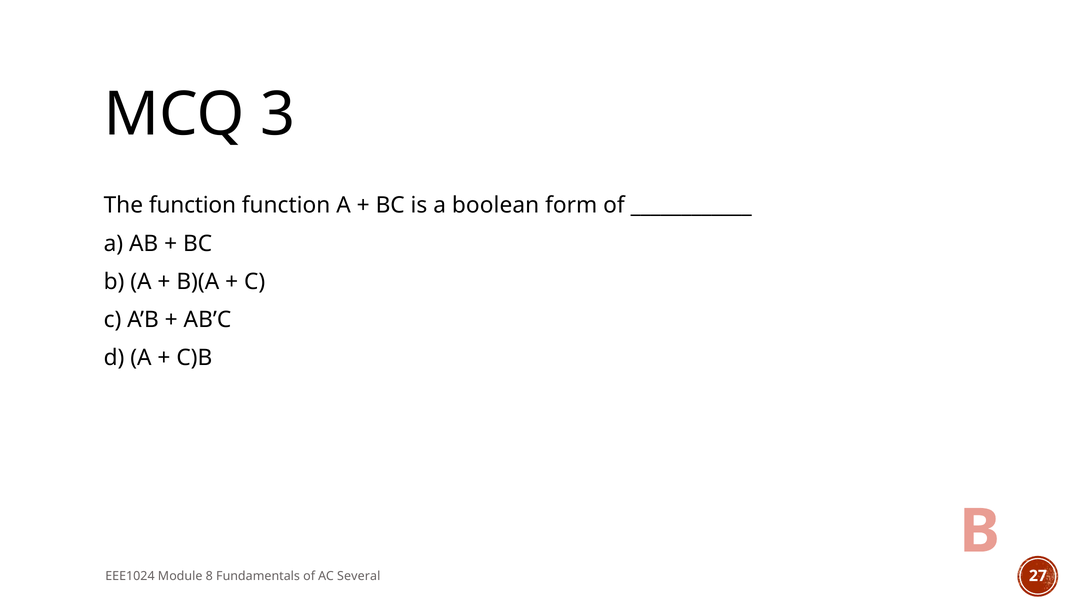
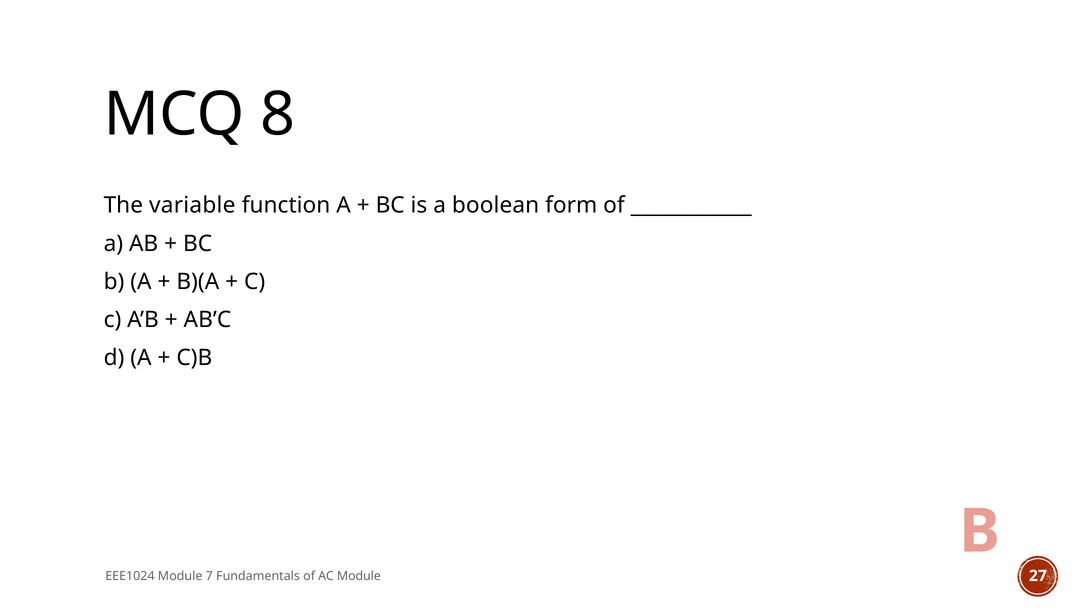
3: 3 -> 8
The function: function -> variable
8: 8 -> 7
AC Several: Several -> Module
